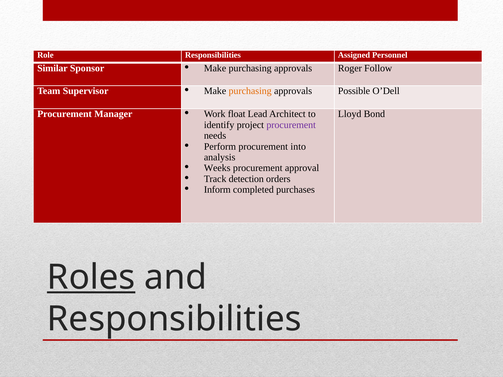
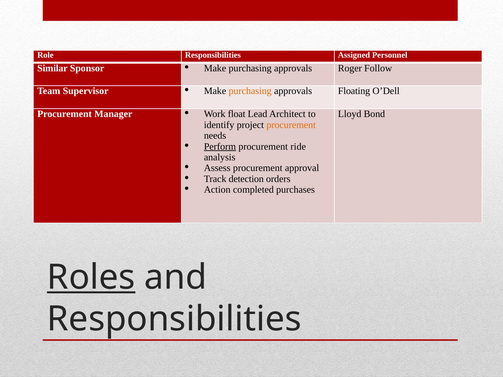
Possible: Possible -> Floating
procurement at (291, 125) colour: purple -> orange
Perform underline: none -> present
into: into -> ride
Weeks: Weeks -> Assess
Inform: Inform -> Action
